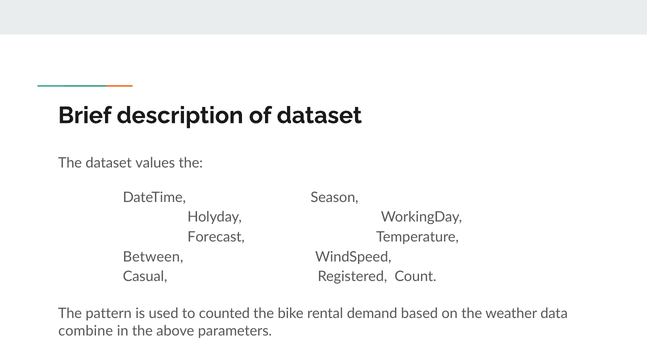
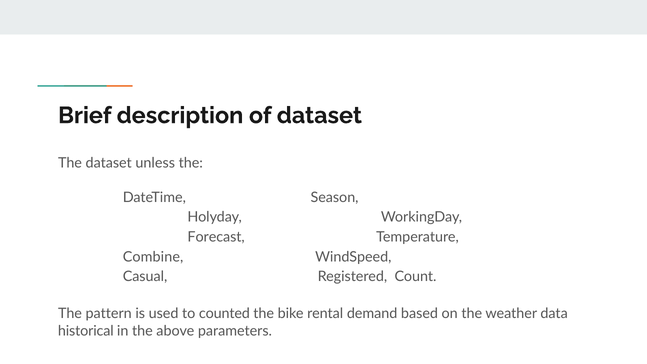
values: values -> unless
Between: Between -> Combine
combine: combine -> historical
